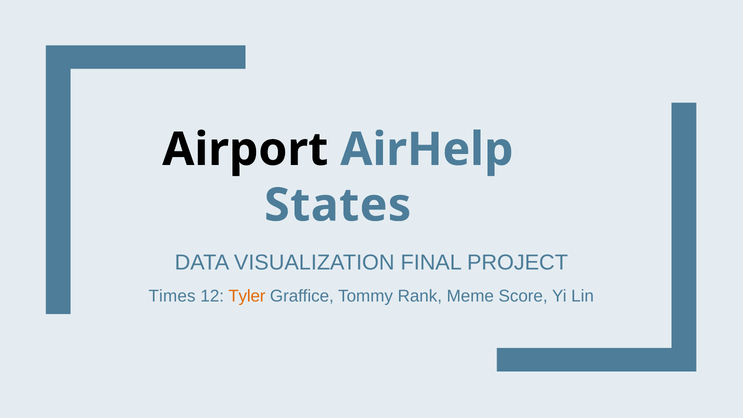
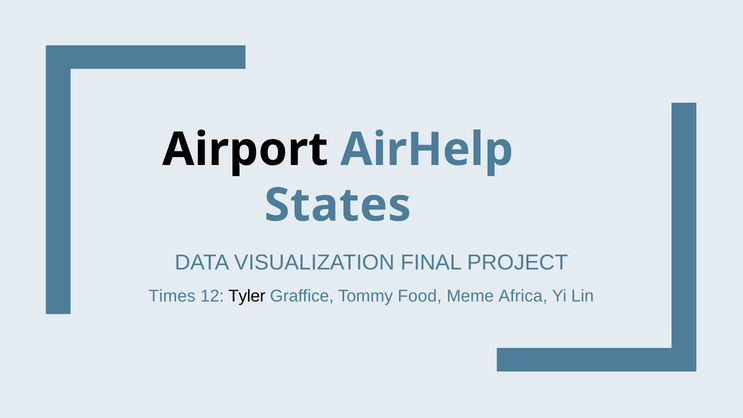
Tyler colour: orange -> black
Rank: Rank -> Food
Score: Score -> Africa
